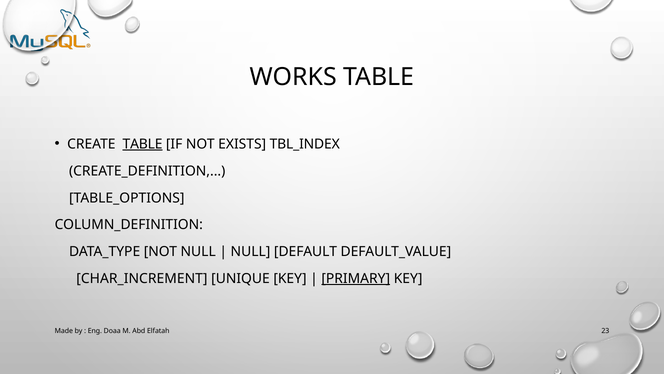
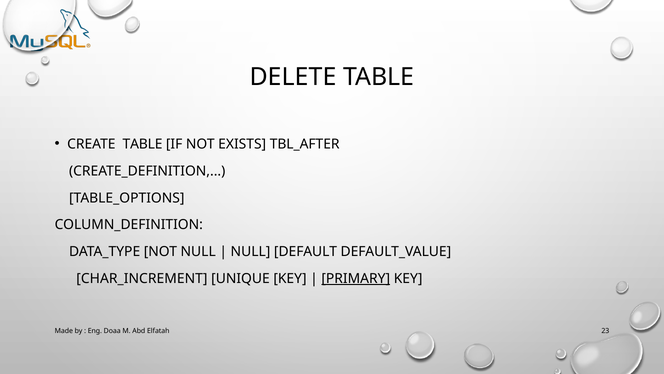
WORKS: WORKS -> DELETE
TABLE at (143, 144) underline: present -> none
TBL_INDEX: TBL_INDEX -> TBL_AFTER
